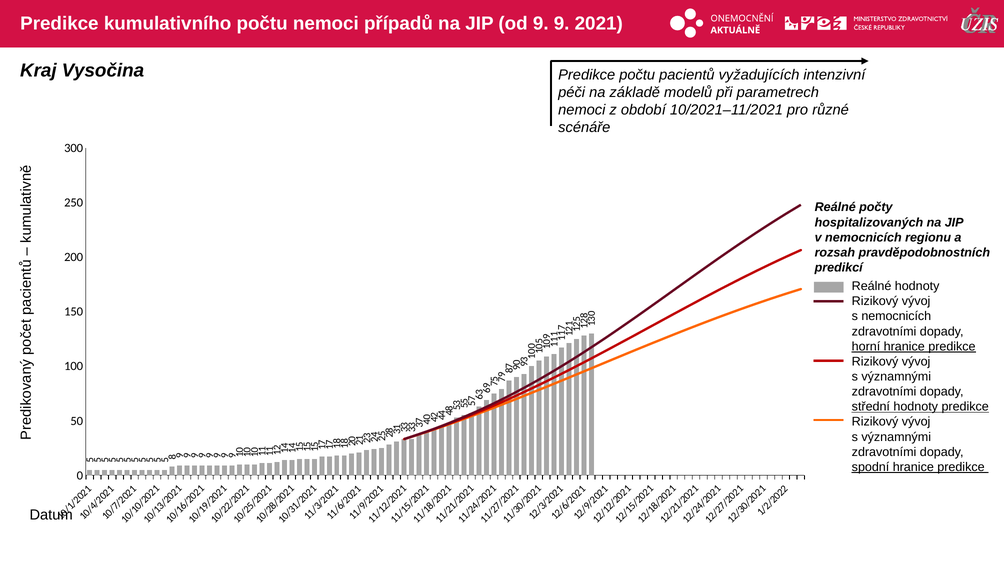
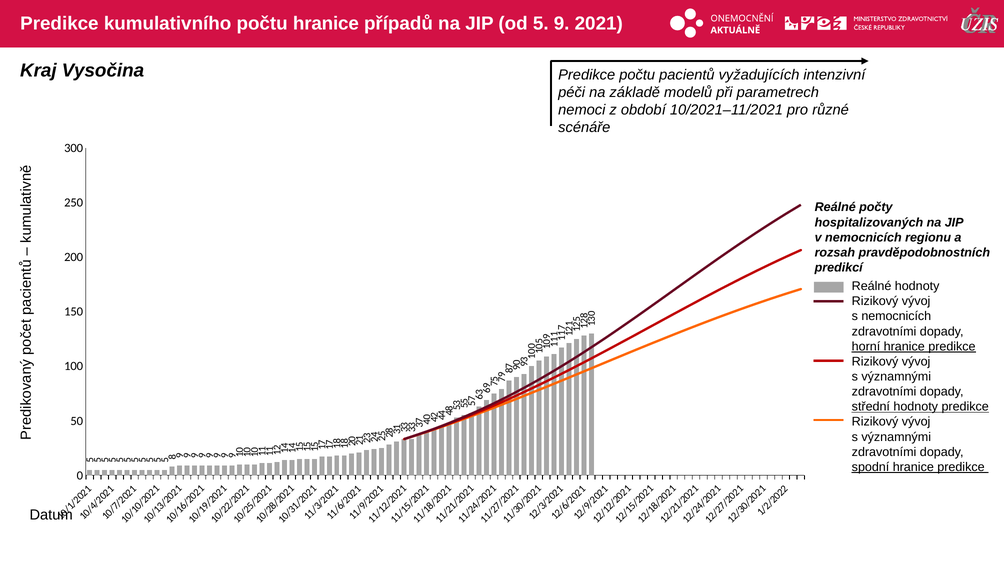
počtu nemoci: nemoci -> hranice
od 9: 9 -> 5
